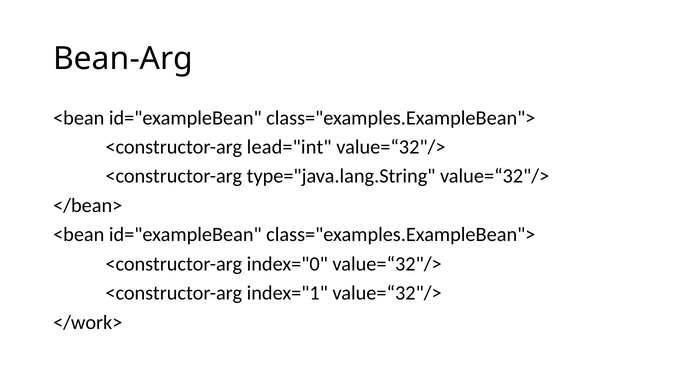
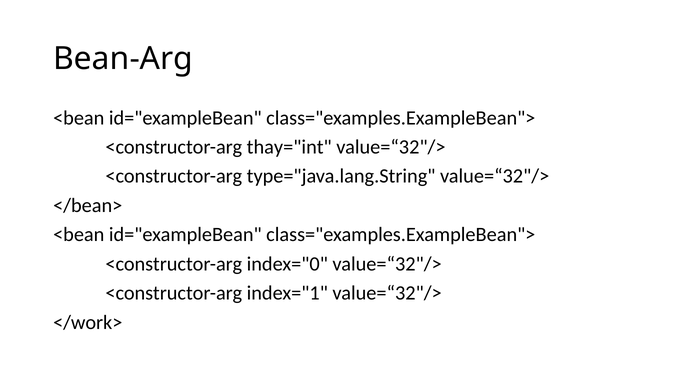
lead="int: lead="int -> thay="int
